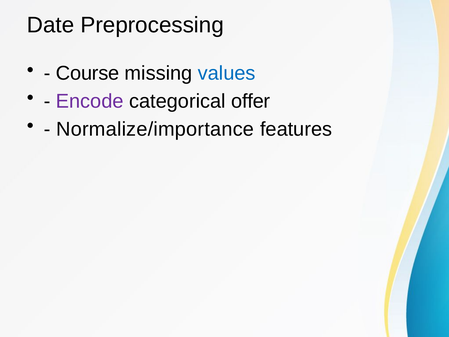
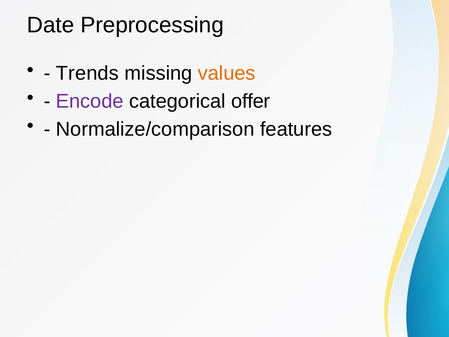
Course: Course -> Trends
values colour: blue -> orange
Normalize/importance: Normalize/importance -> Normalize/comparison
